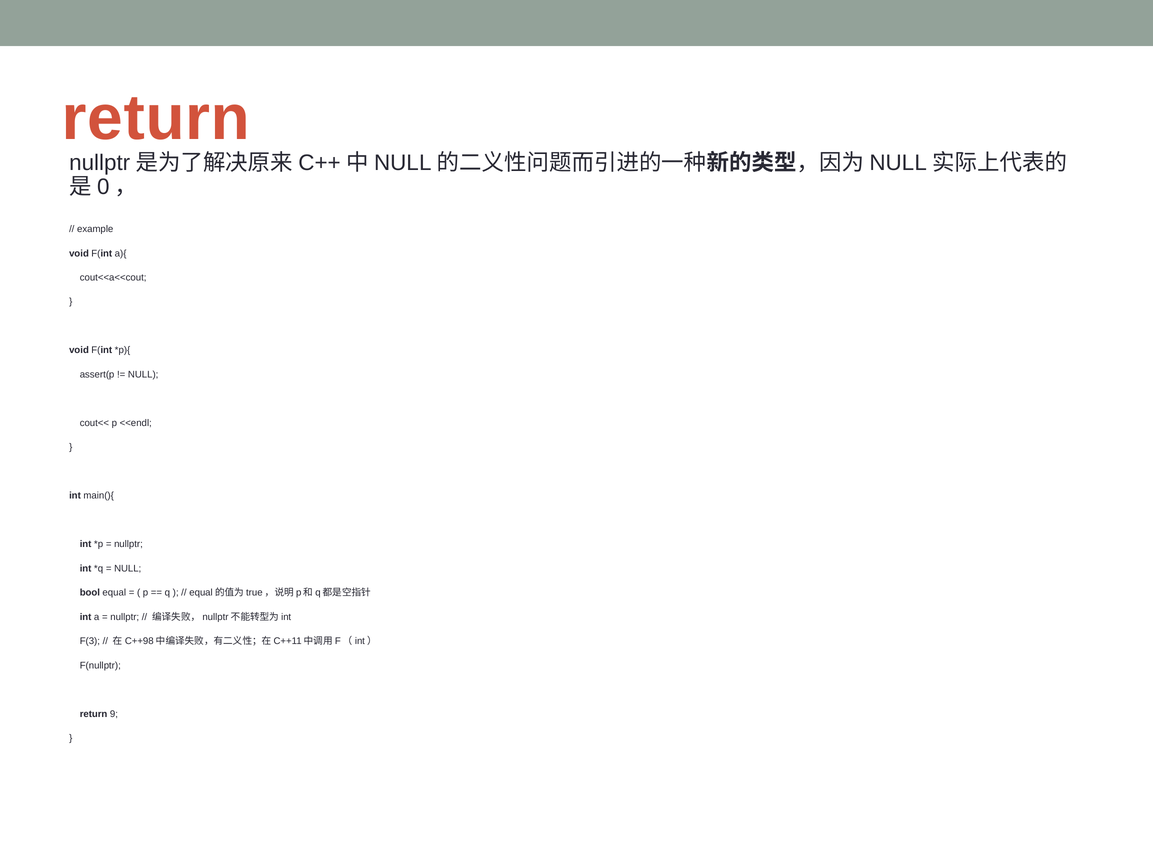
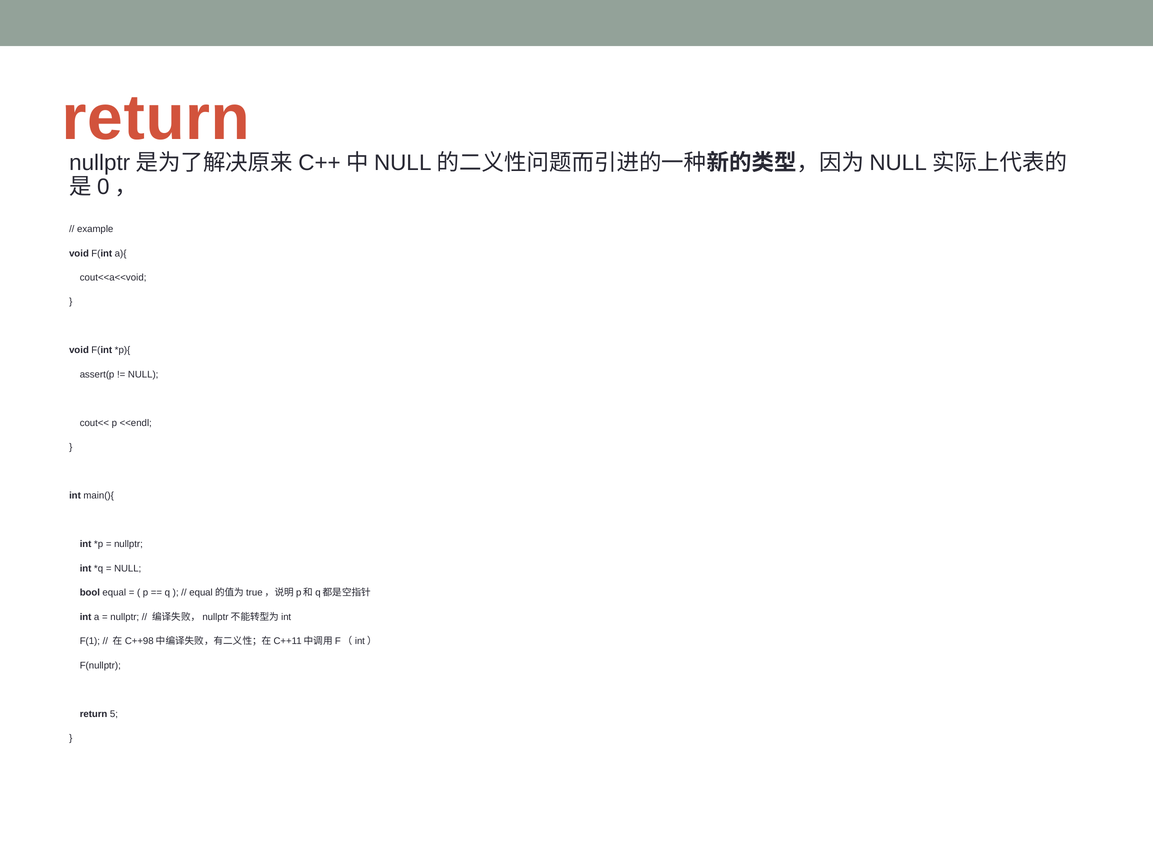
cout<<a<<cout: cout<<a<<cout -> cout<<a<<void
F(3: F(3 -> F(1
9: 9 -> 5
